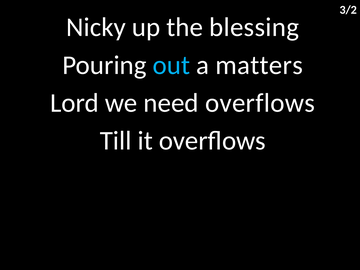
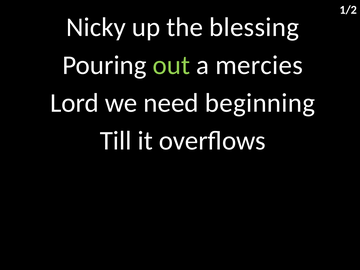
3/2: 3/2 -> 1/2
out colour: light blue -> light green
matters: matters -> mercies
need overflows: overflows -> beginning
